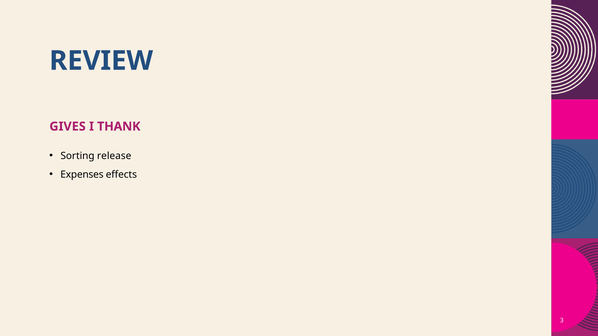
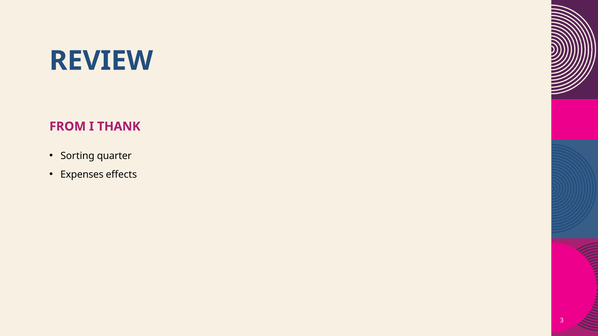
GIVES: GIVES -> FROM
release: release -> quarter
